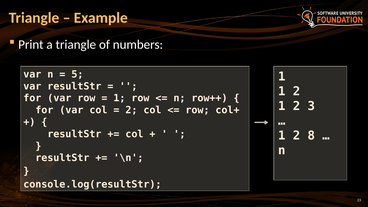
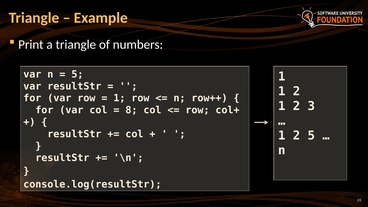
2 at (131, 110): 2 -> 8
2 8: 8 -> 5
